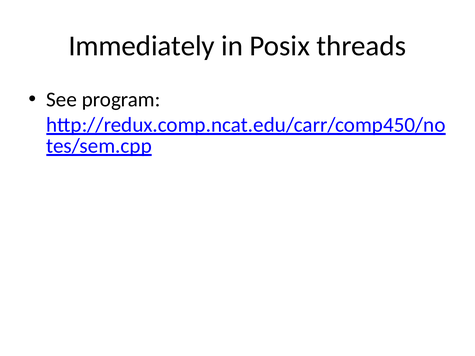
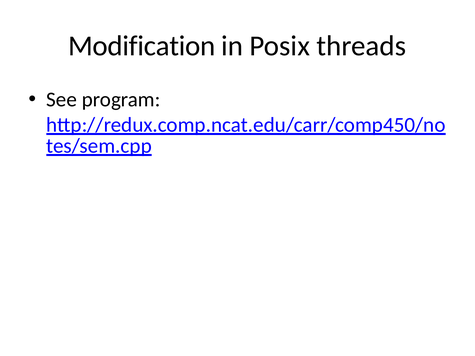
Immediately: Immediately -> Modification
